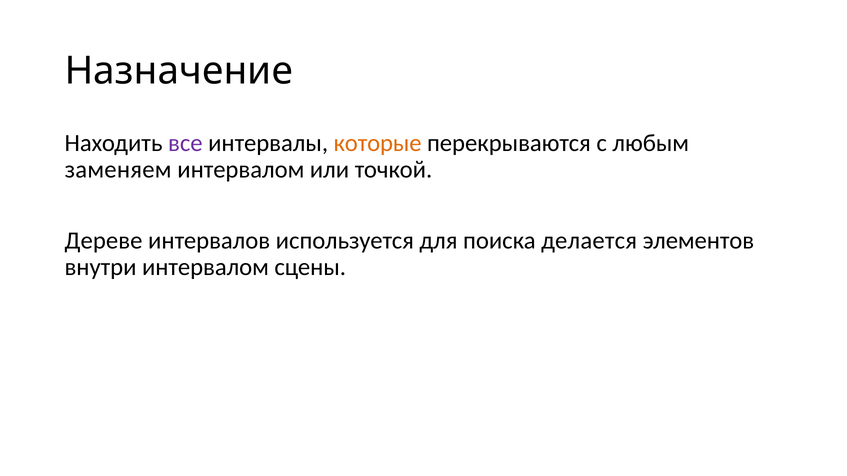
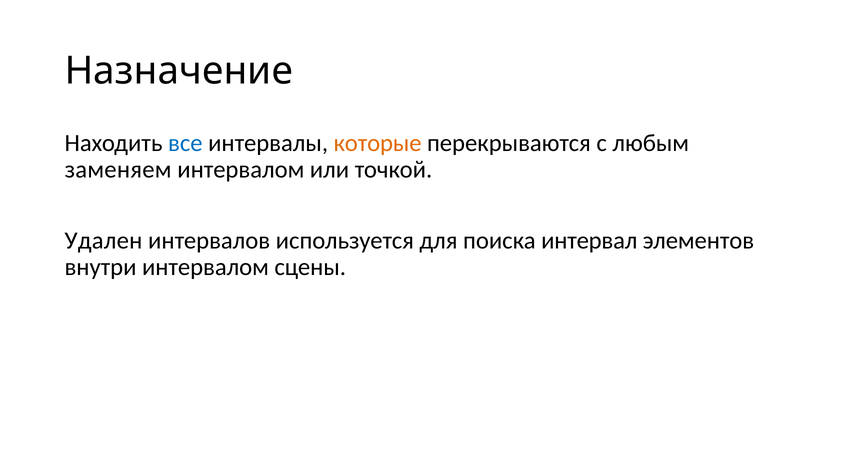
все colour: purple -> blue
Дереве: Дереве -> Удален
делается: делается -> интервал
